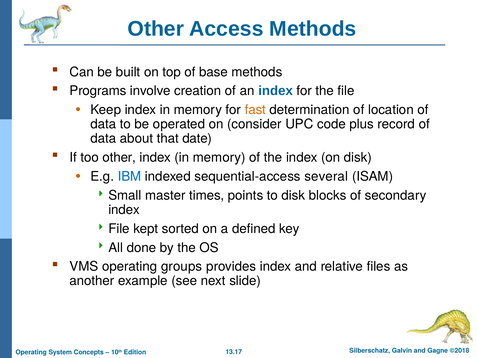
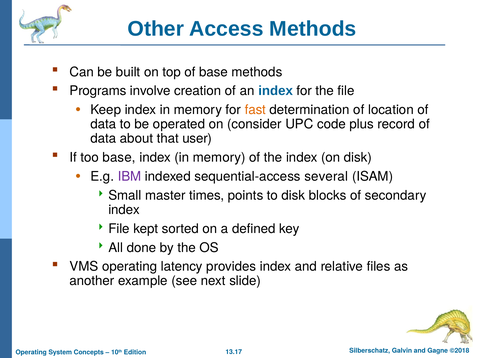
date: date -> user
too other: other -> base
IBM colour: blue -> purple
groups: groups -> latency
